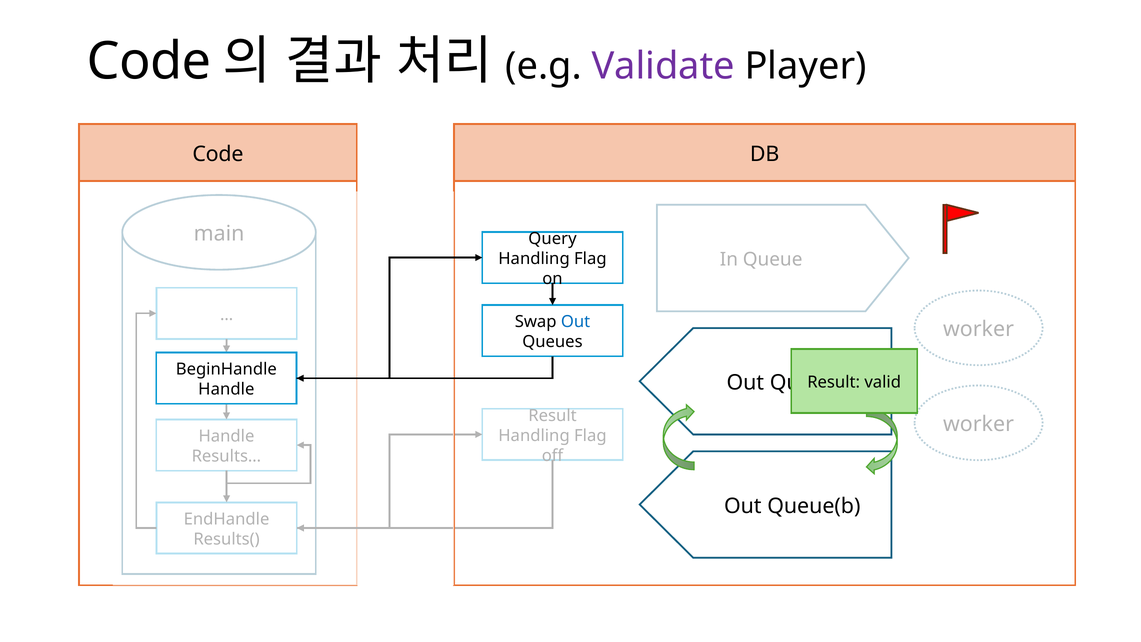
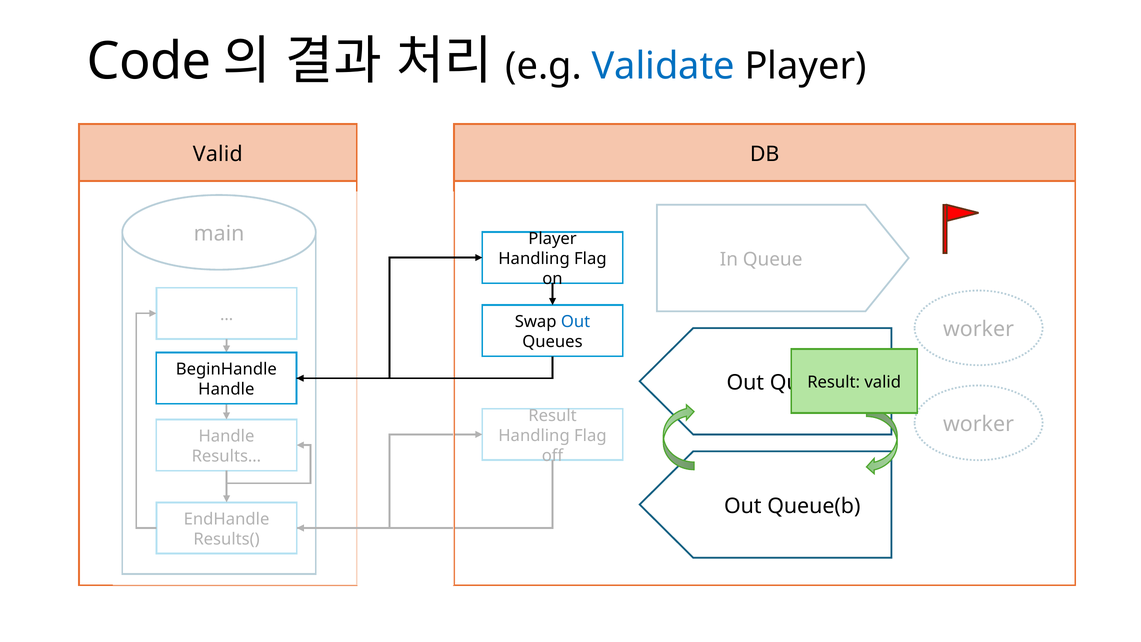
Validate colour: purple -> blue
Code at (218, 154): Code -> Valid
Query at (553, 239): Query -> Player
